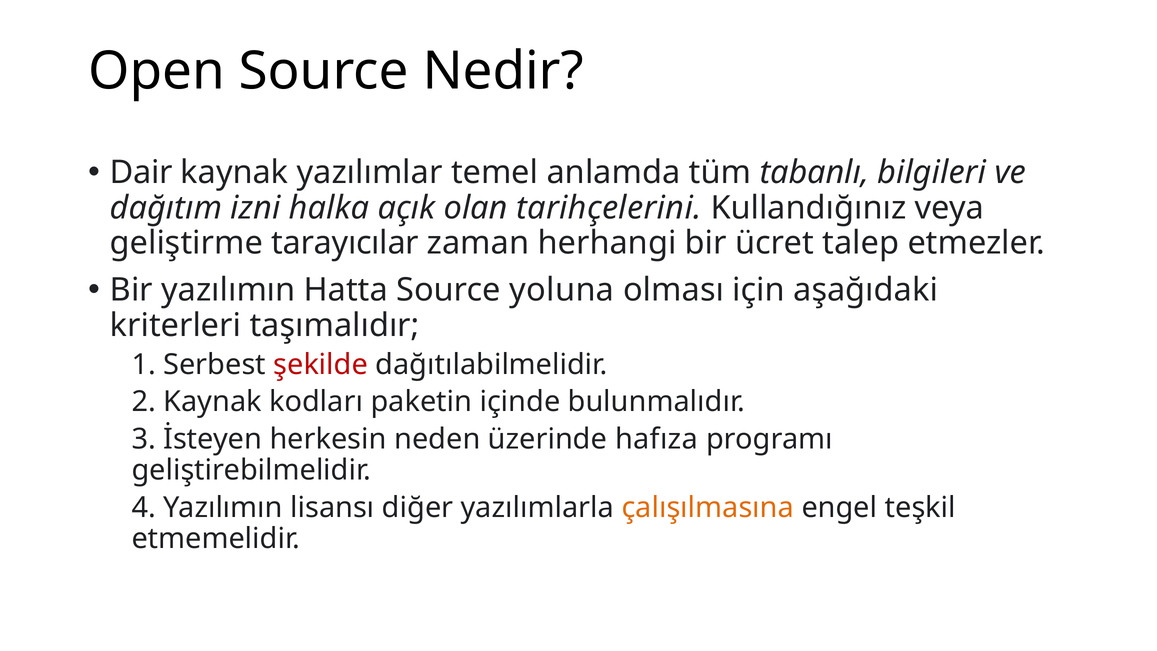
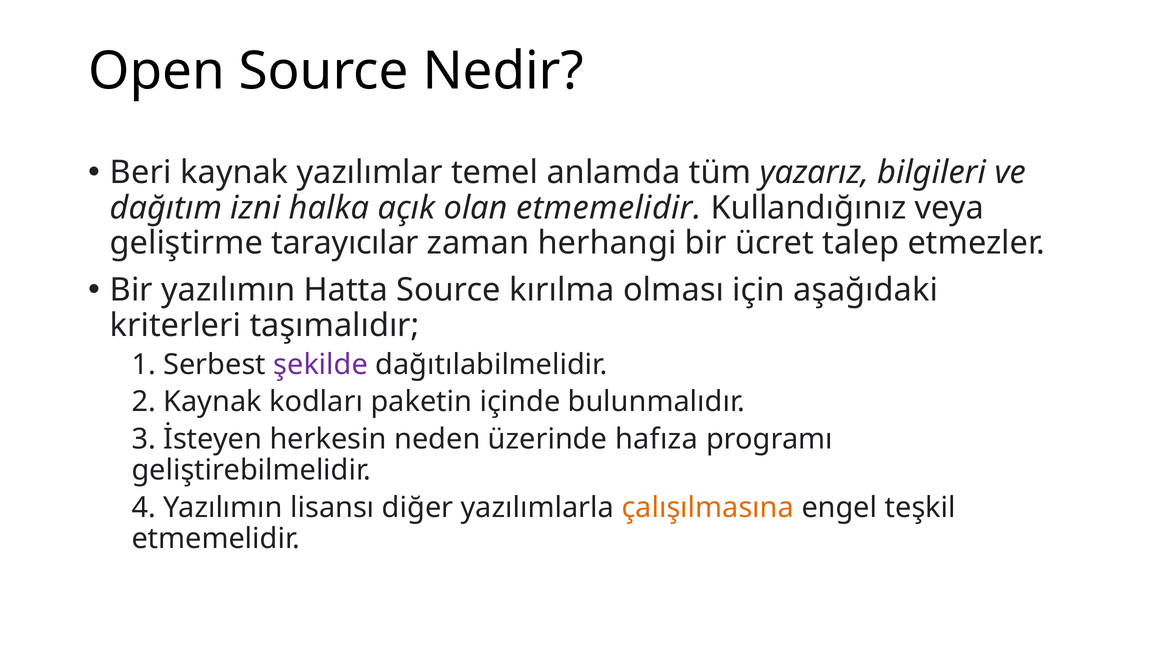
Dair: Dair -> Beri
tabanlı: tabanlı -> yazarız
olan tarihçelerini: tarihçelerini -> etmemelidir
yoluna: yoluna -> kırılma
şekilde colour: red -> purple
